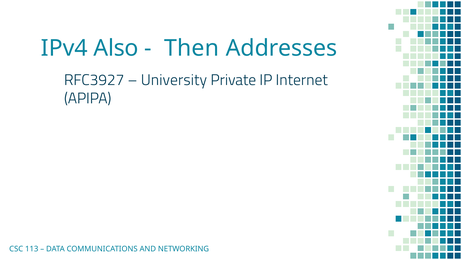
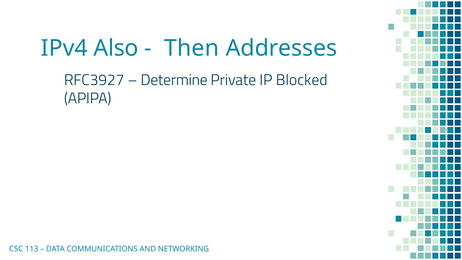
University: University -> Determine
Internet: Internet -> Blocked
